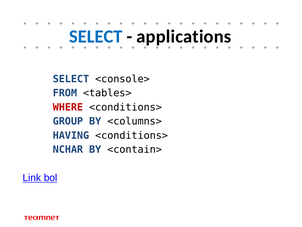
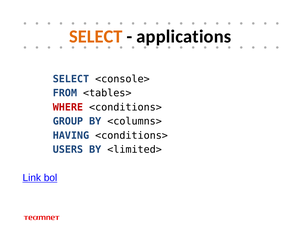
SELECT at (96, 36) colour: blue -> orange
NCHAR: NCHAR -> USERS
<contain>: <contain> -> <limited>
